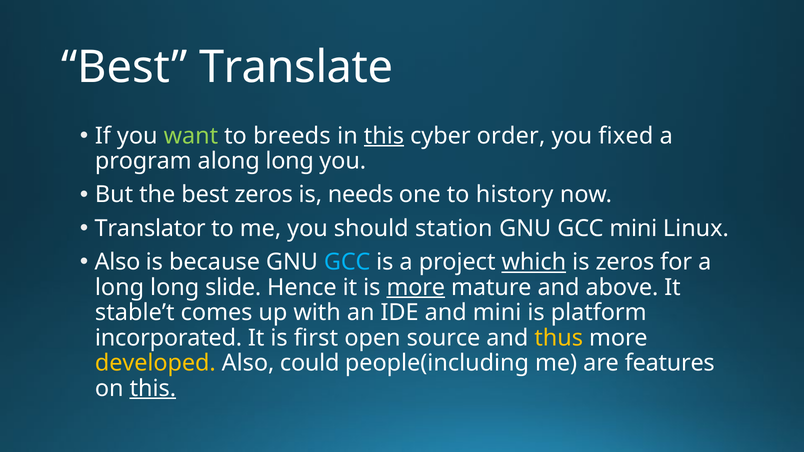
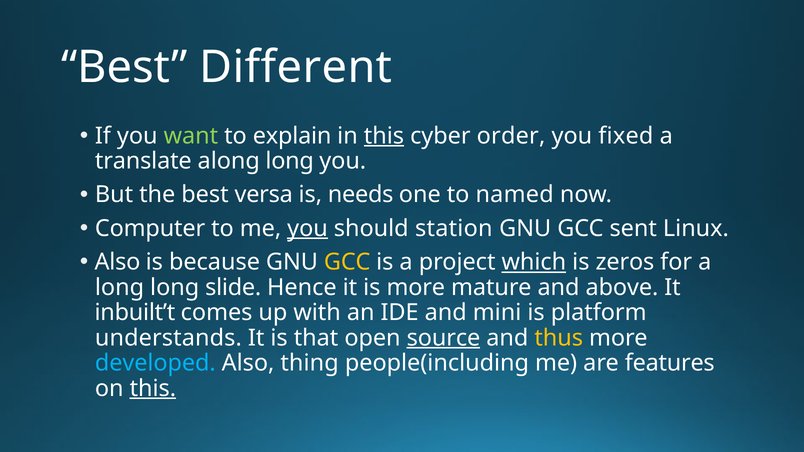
Translate: Translate -> Different
breeds: breeds -> explain
program: program -> translate
best zeros: zeros -> versa
history: history -> named
Translator: Translator -> Computer
you at (308, 228) underline: none -> present
GCC mini: mini -> sent
GCC at (347, 262) colour: light blue -> yellow
more at (416, 287) underline: present -> none
stable’t: stable’t -> inbuilt’t
incorporated: incorporated -> understands
first: first -> that
source underline: none -> present
developed colour: yellow -> light blue
could: could -> thing
